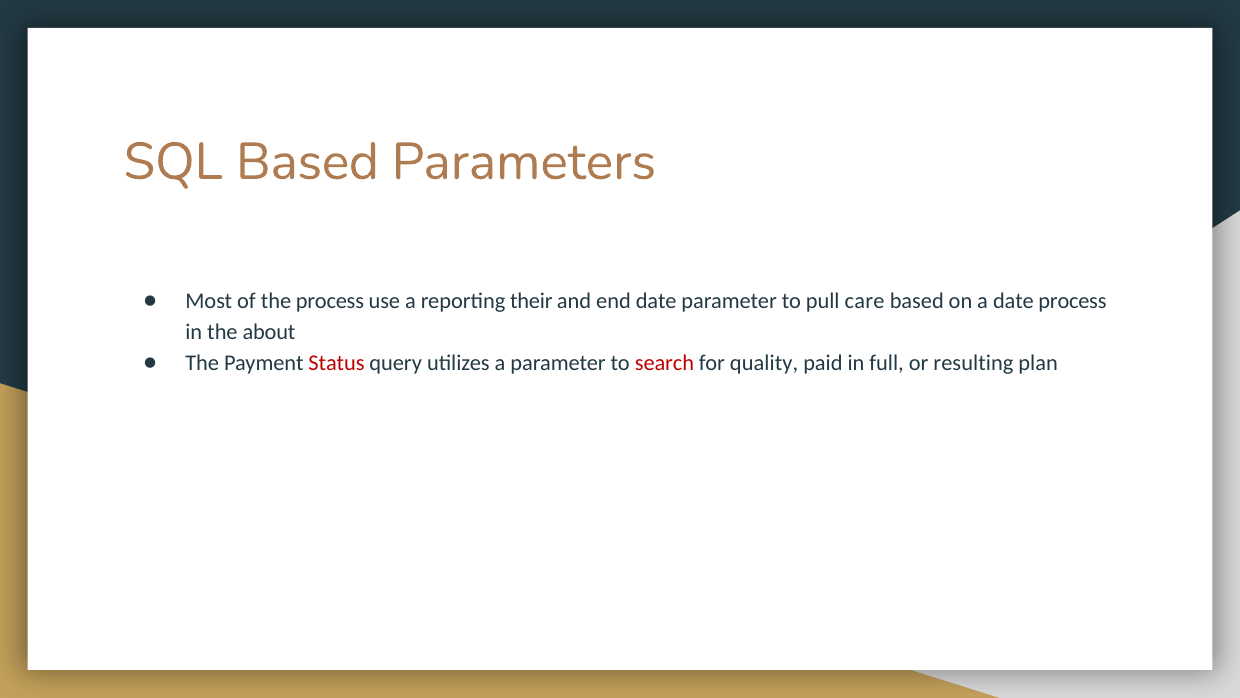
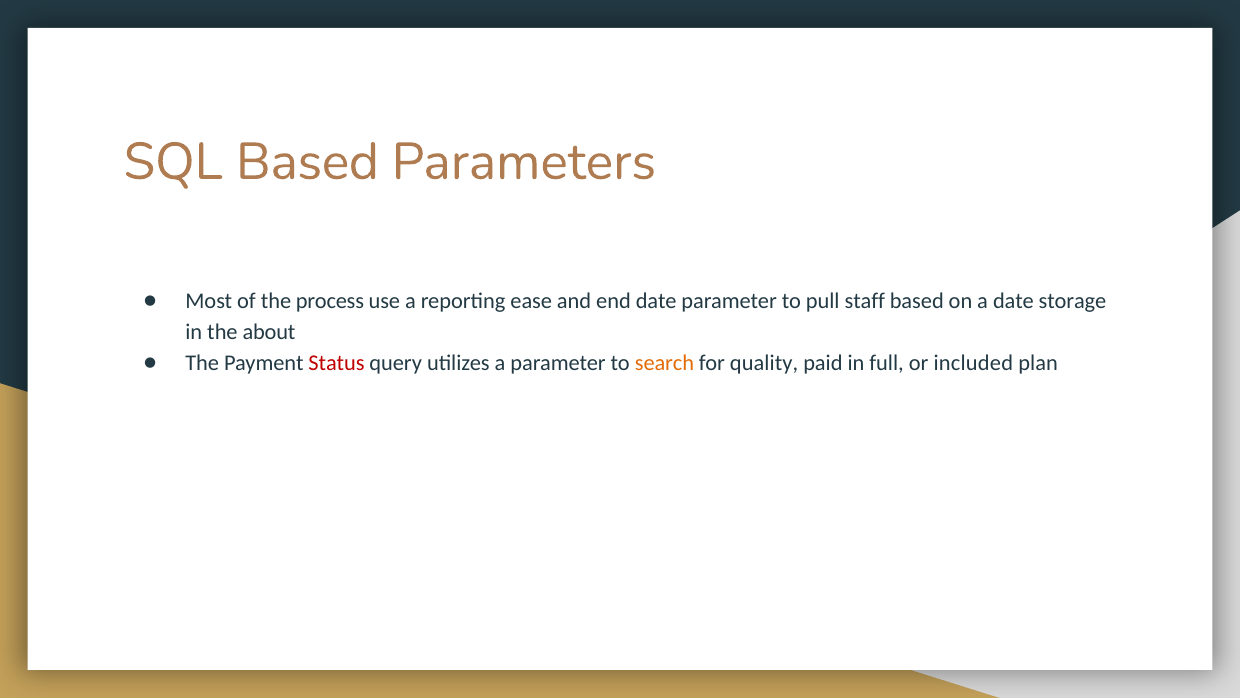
their: their -> ease
care: care -> staff
date process: process -> storage
search colour: red -> orange
resulting: resulting -> included
